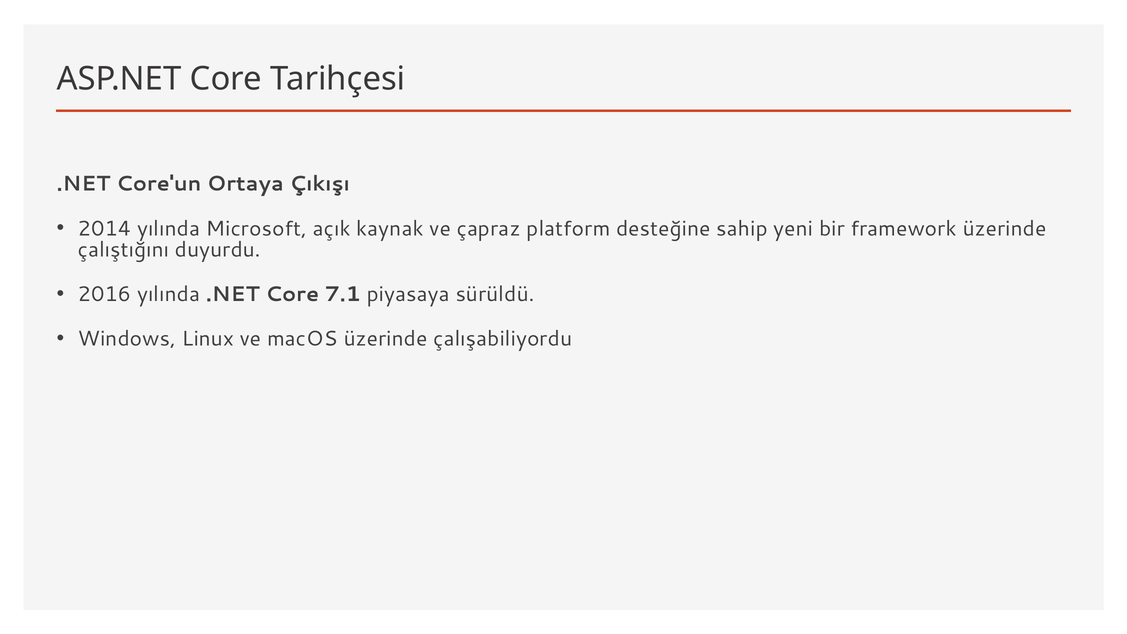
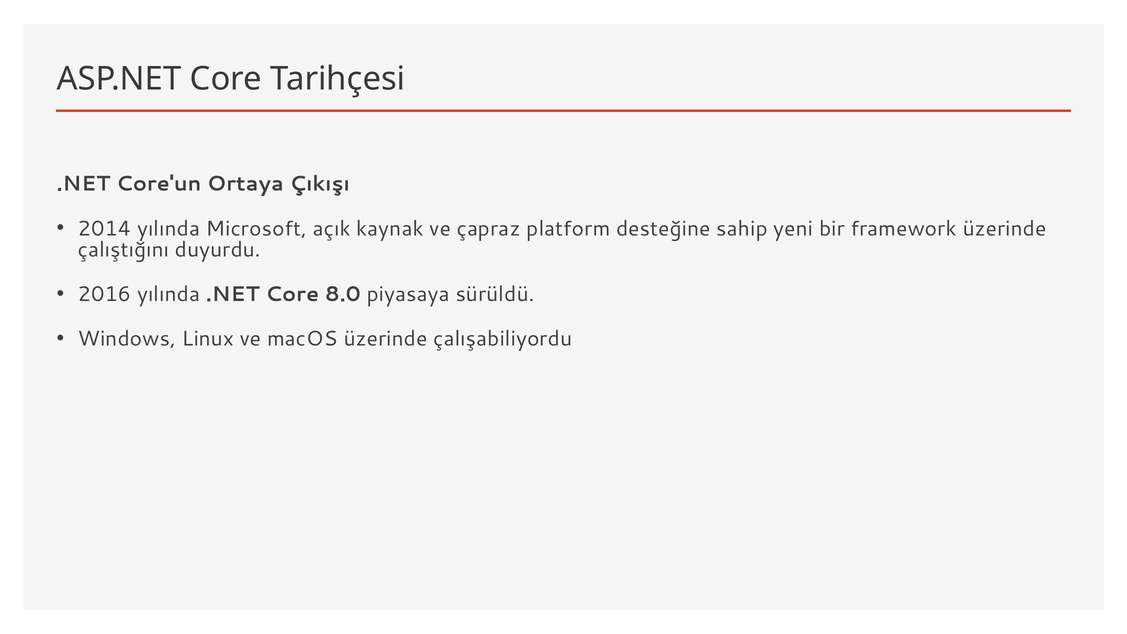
7.1: 7.1 -> 8.0
